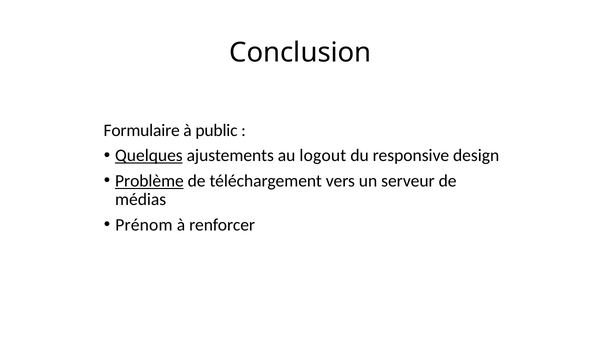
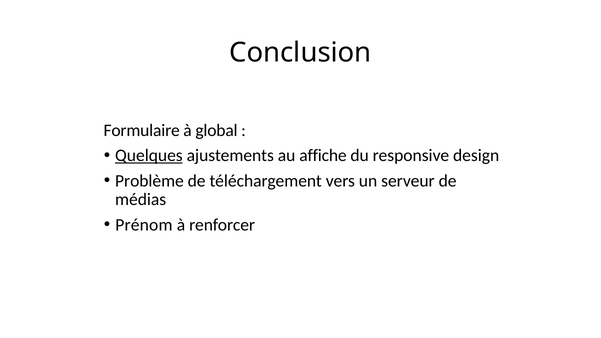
public: public -> global
logout: logout -> affiche
Problème underline: present -> none
